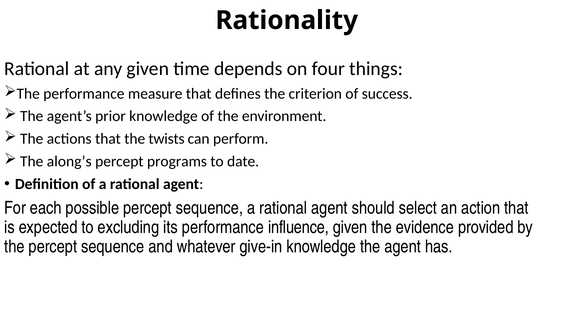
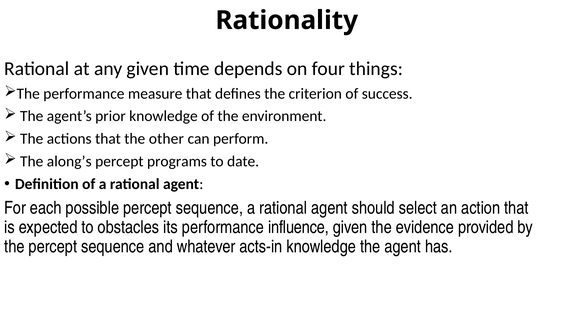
twists: twists -> other
excluding: excluding -> obstacles
give-in: give-in -> acts-in
